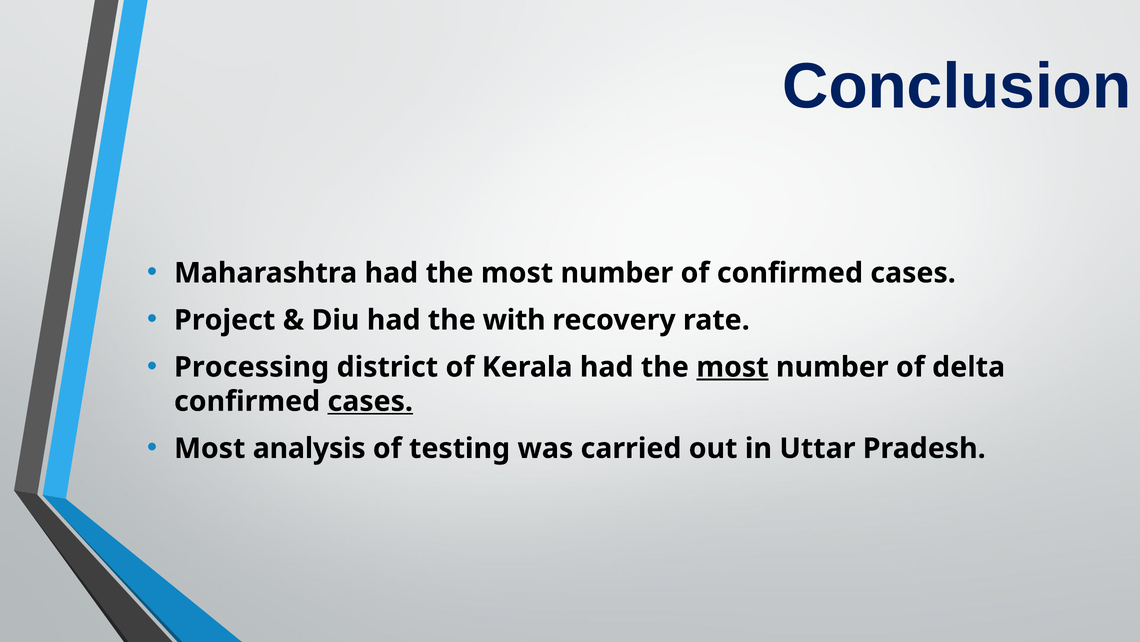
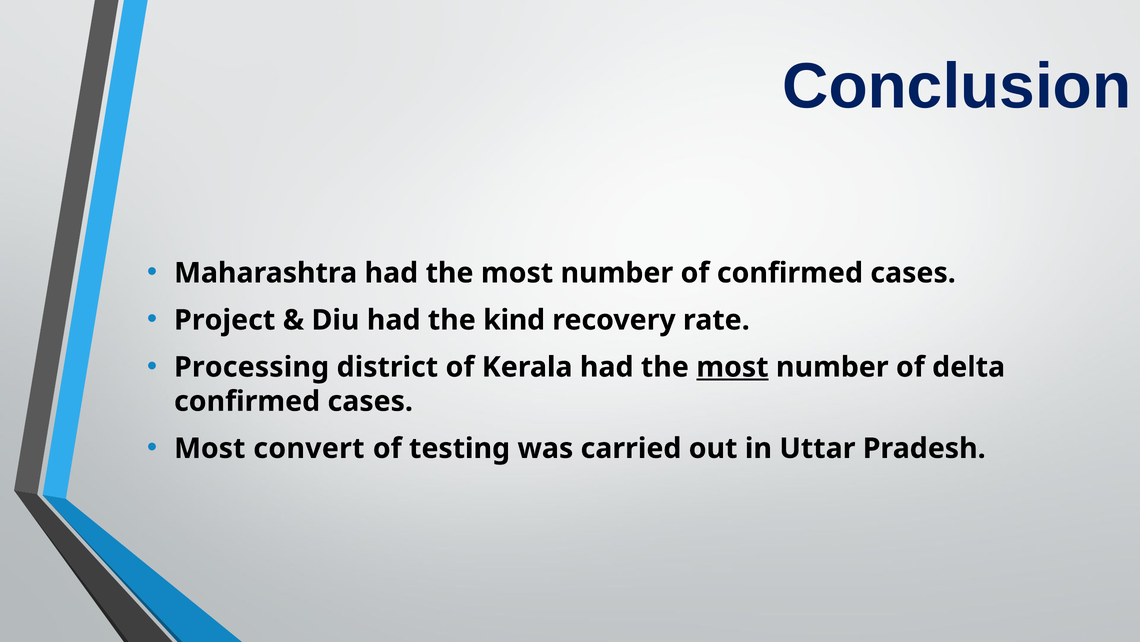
with: with -> kind
cases at (370, 401) underline: present -> none
analysis: analysis -> convert
